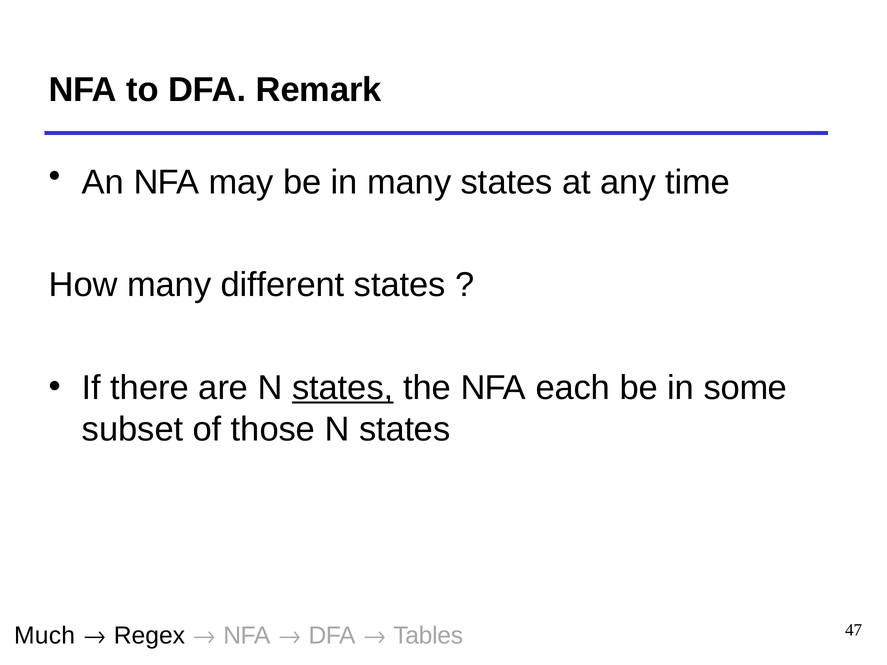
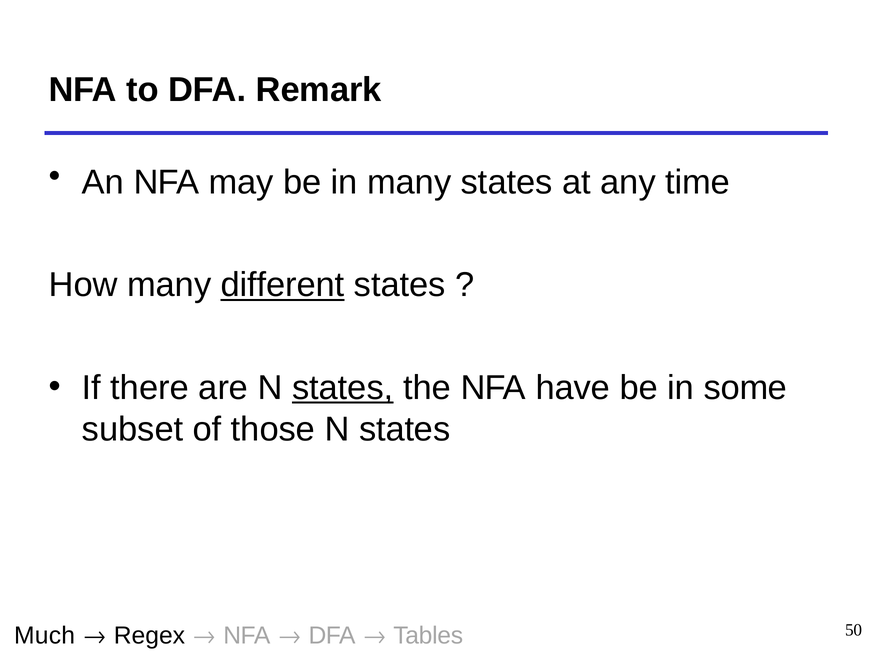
different underline: none -> present
each: each -> have
47: 47 -> 50
